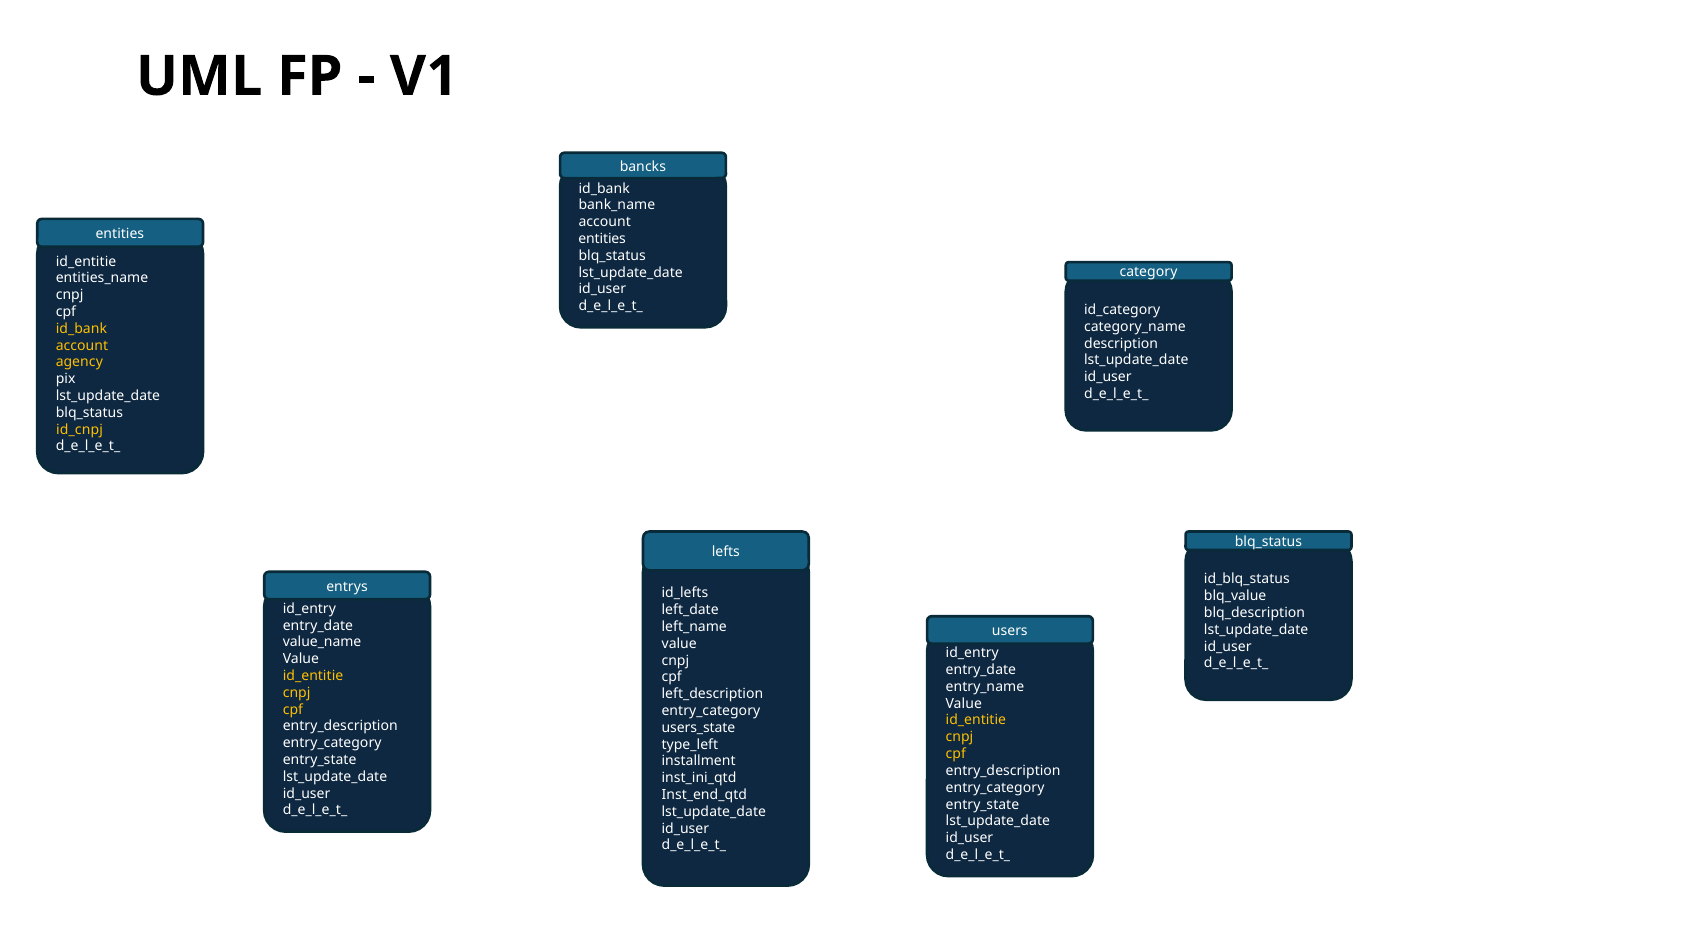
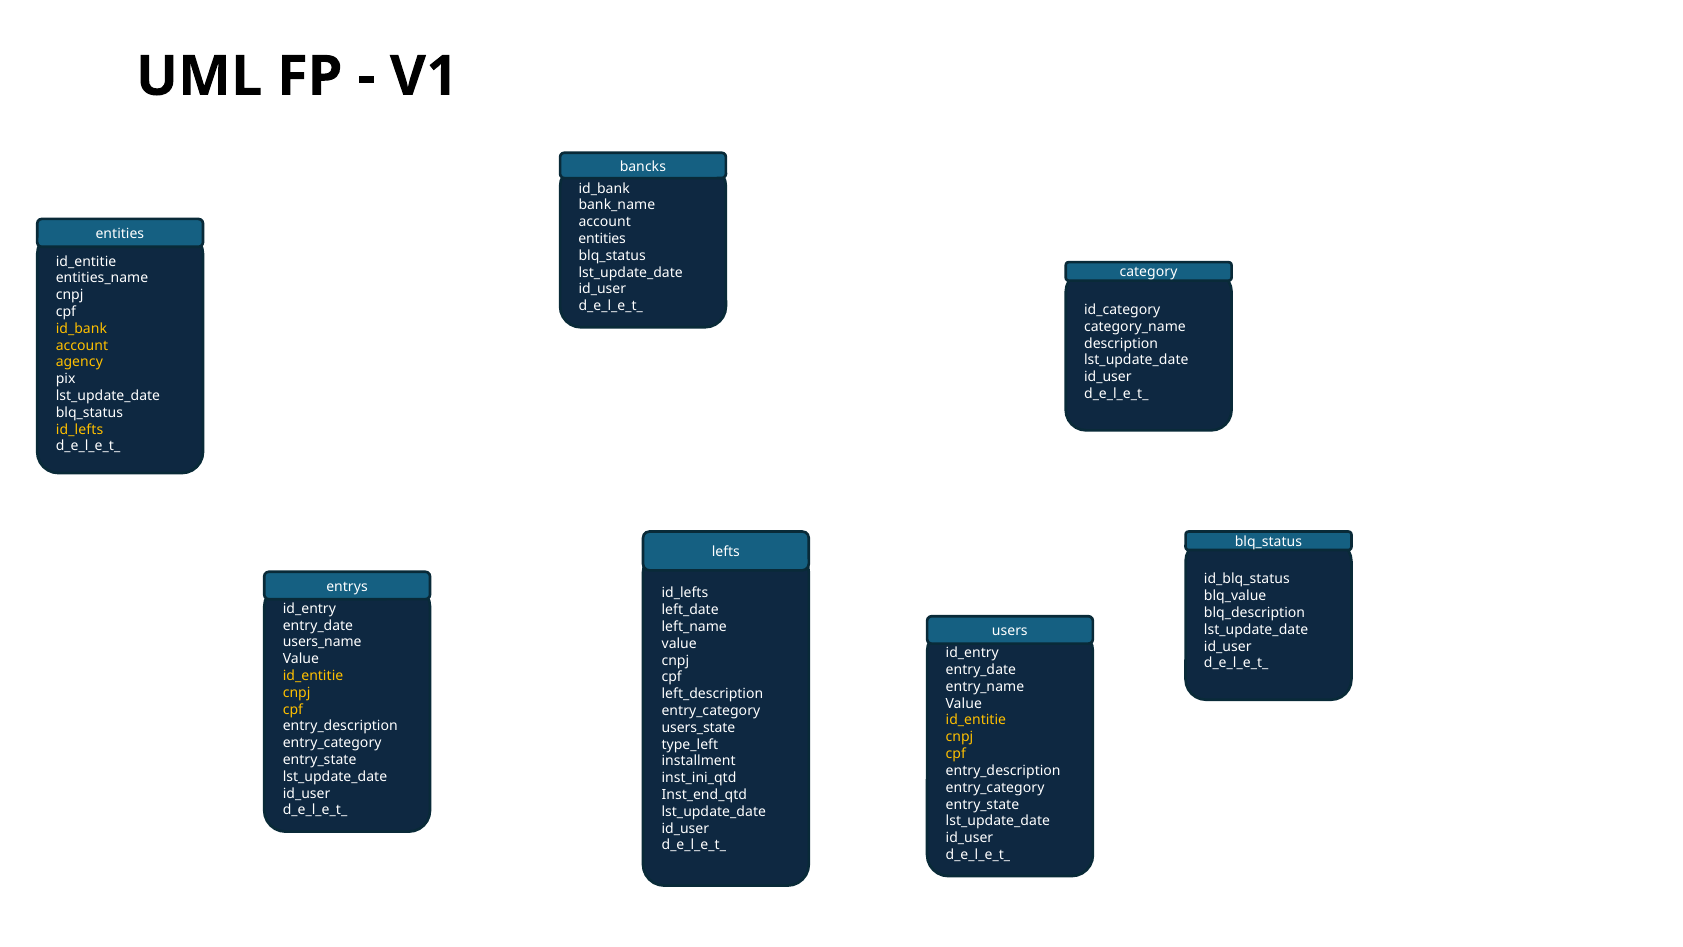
id_cnpj at (80, 429): id_cnpj -> id_lefts
value_name: value_name -> users_name
